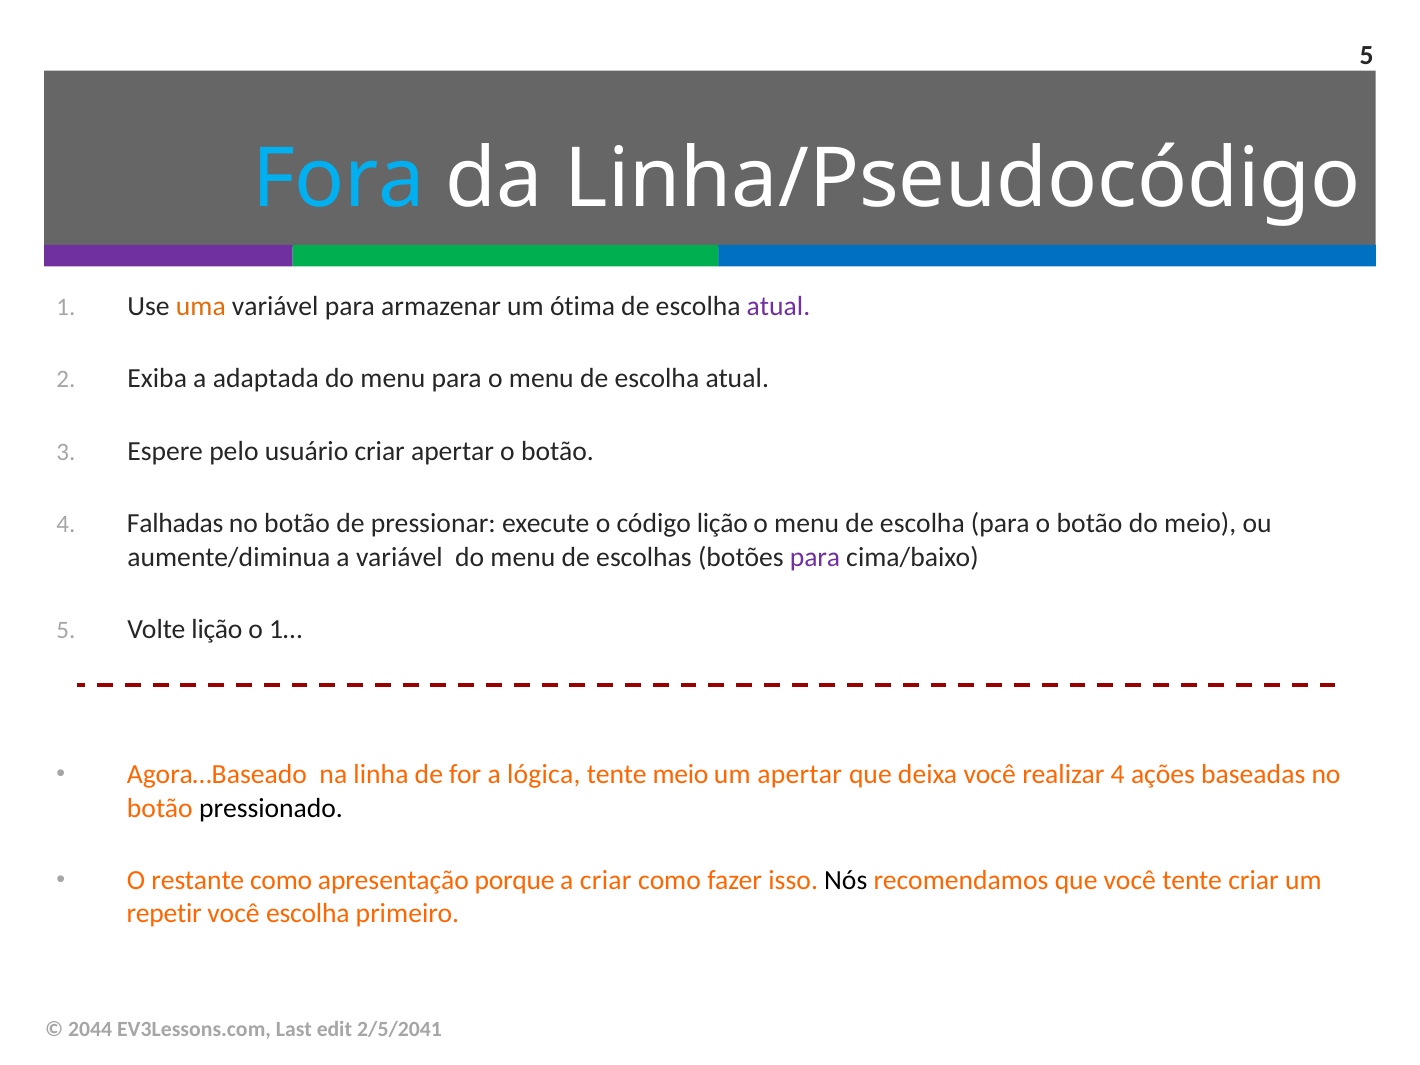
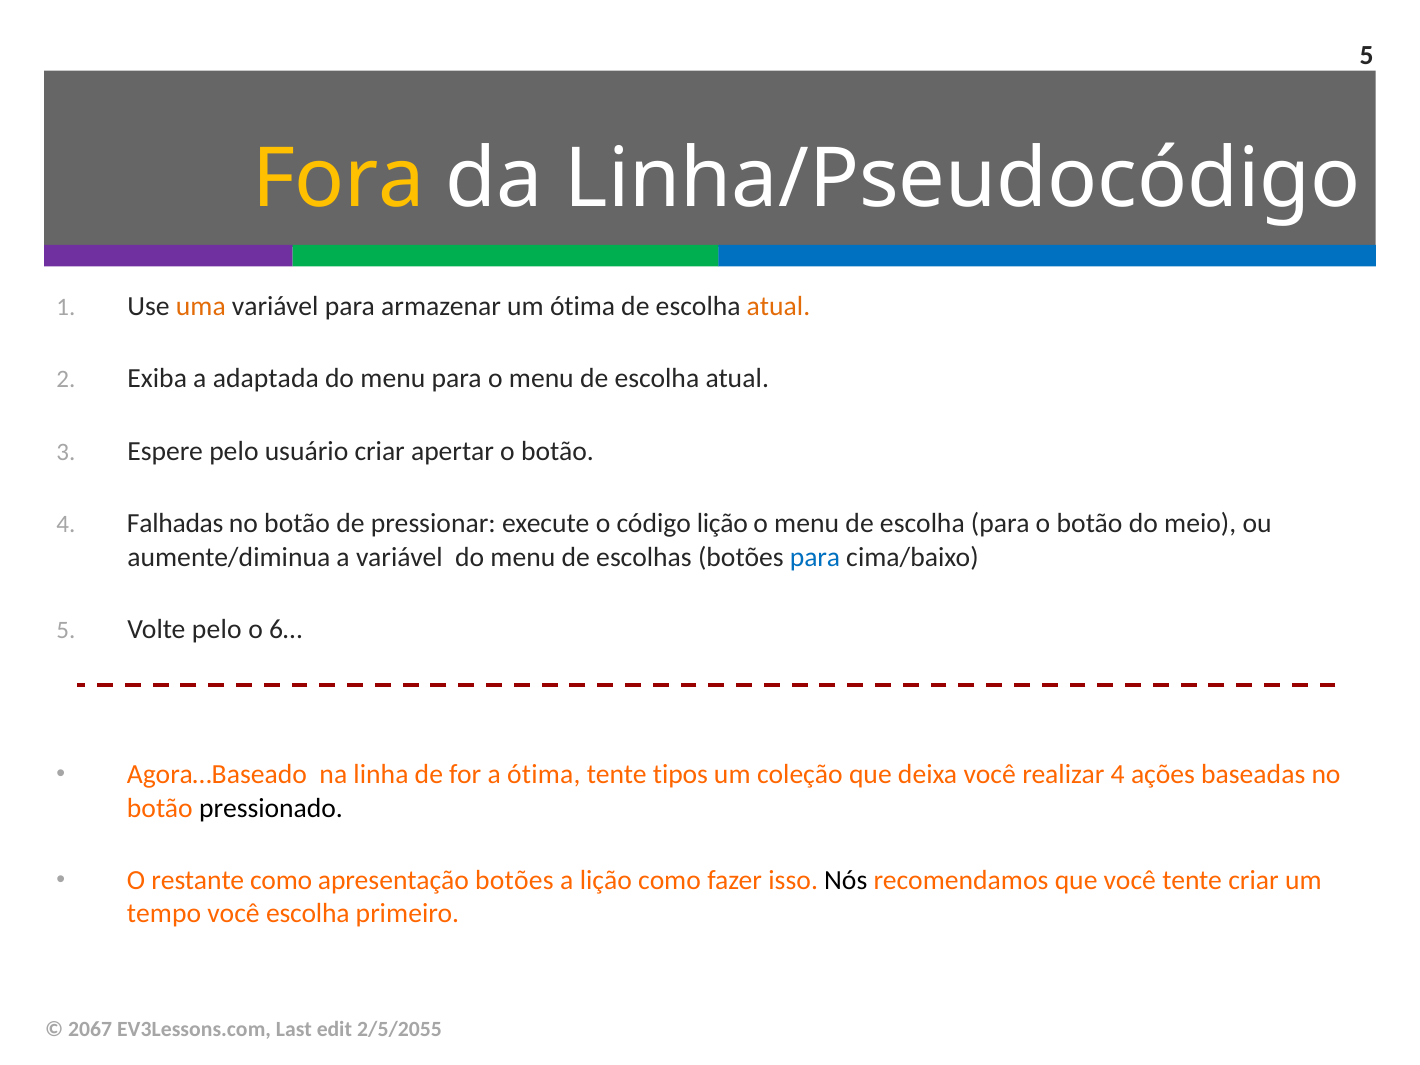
Fora colour: light blue -> yellow
atual at (778, 306) colour: purple -> orange
para at (815, 557) colour: purple -> blue
Volte lição: lição -> pelo
1…: 1… -> 6…
a lógica: lógica -> ótima
tente meio: meio -> tipos
um apertar: apertar -> coleção
apresentação porque: porque -> botões
a criar: criar -> lição
repetir: repetir -> tempo
2044: 2044 -> 2067
2/5/2041: 2/5/2041 -> 2/5/2055
